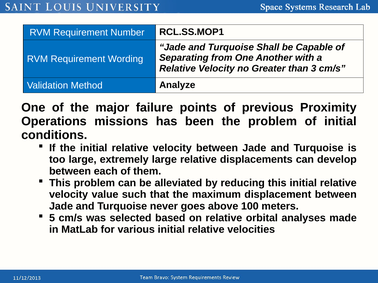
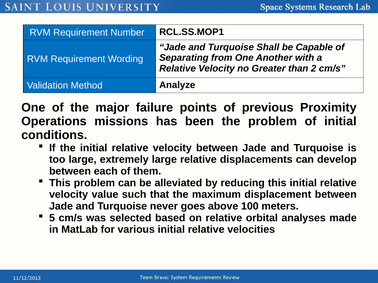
3: 3 -> 2
